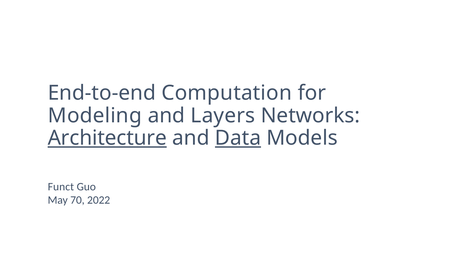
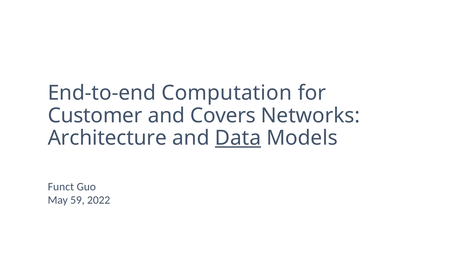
Modeling: Modeling -> Customer
Layers: Layers -> Covers
Architecture underline: present -> none
70: 70 -> 59
